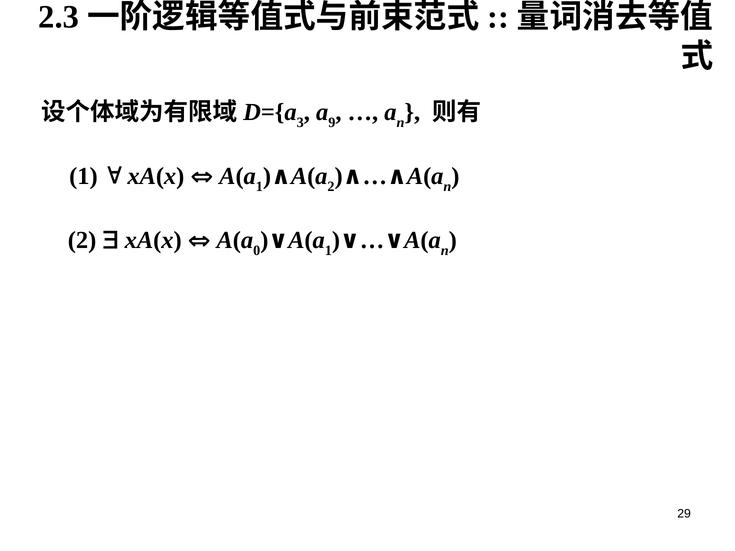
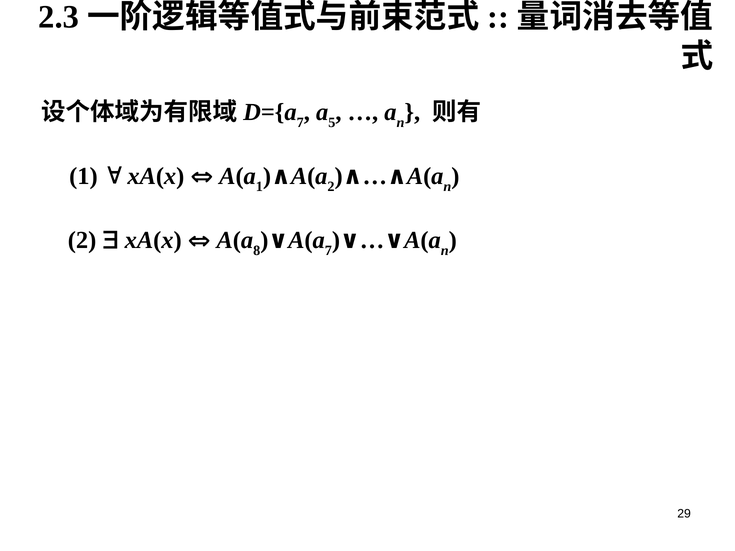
3 at (300, 123): 3 -> 7
9: 9 -> 5
0: 0 -> 8
1 at (328, 251): 1 -> 7
